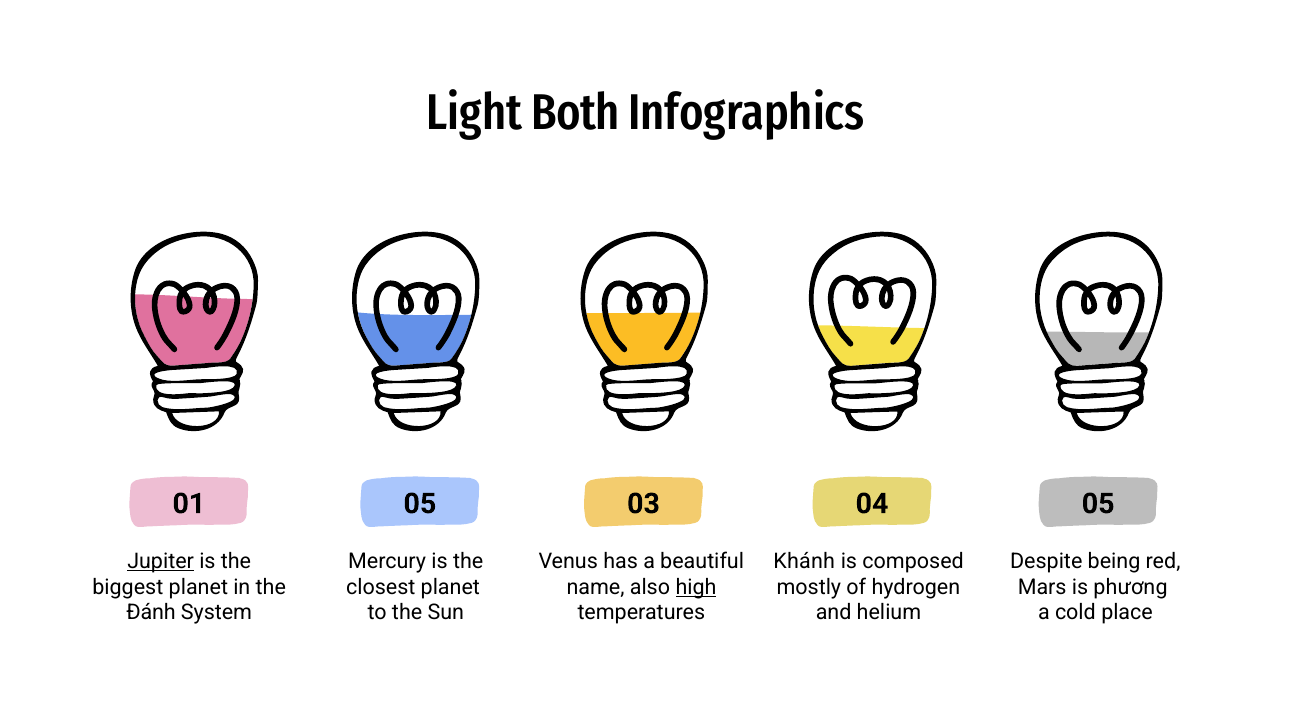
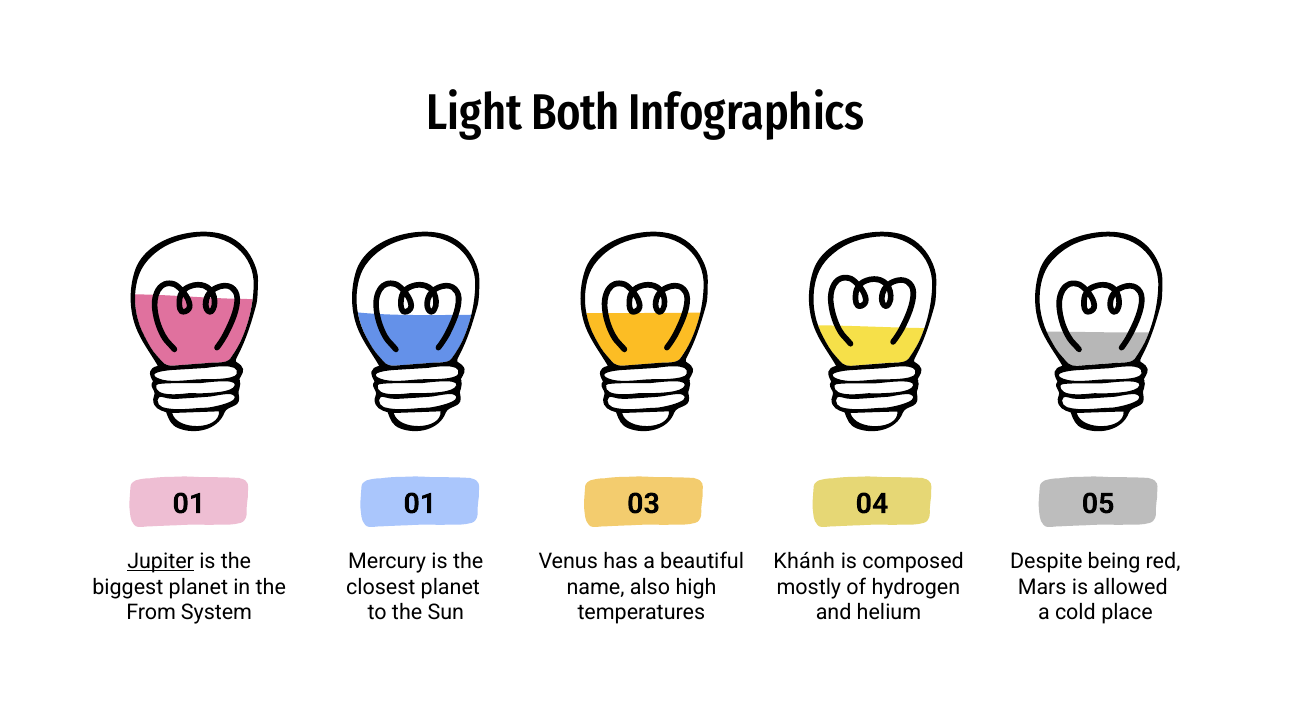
01 05: 05 -> 01
high underline: present -> none
phương: phương -> allowed
Đánh: Đánh -> From
